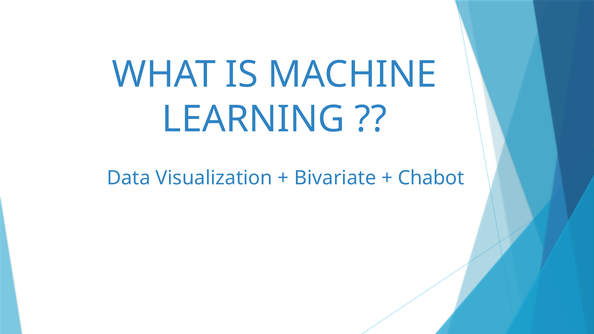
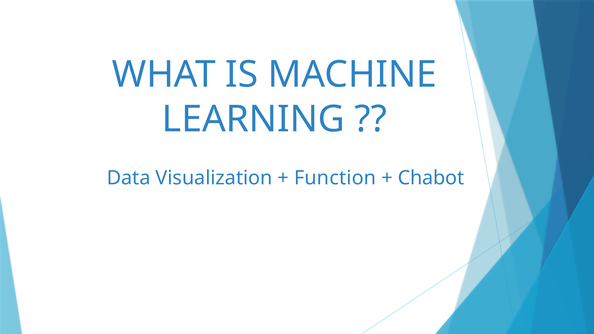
Bivariate: Bivariate -> Function
